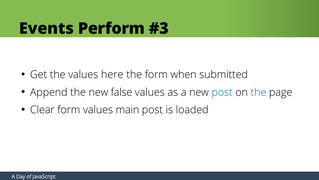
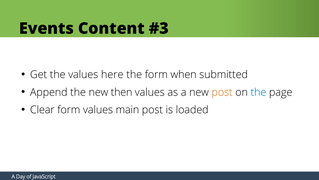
Perform: Perform -> Content
false: false -> then
post at (222, 92) colour: blue -> orange
